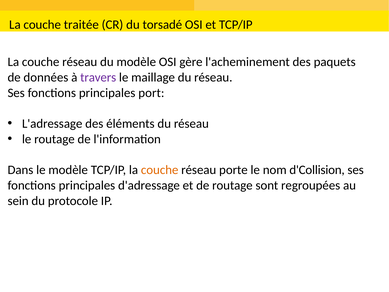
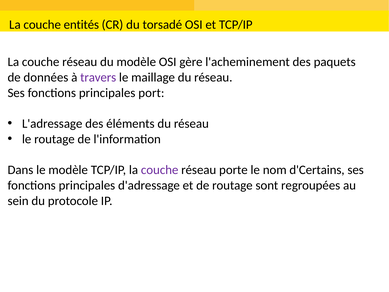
traitée: traitée -> entités
couche at (160, 170) colour: orange -> purple
d'Collision: d'Collision -> d'Certains
